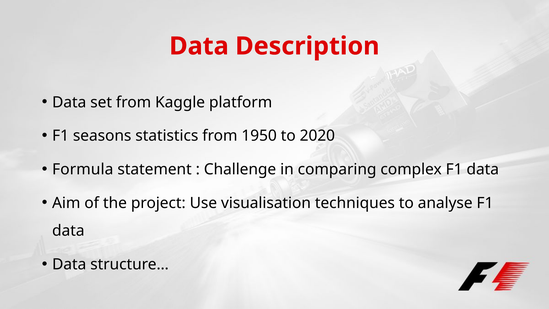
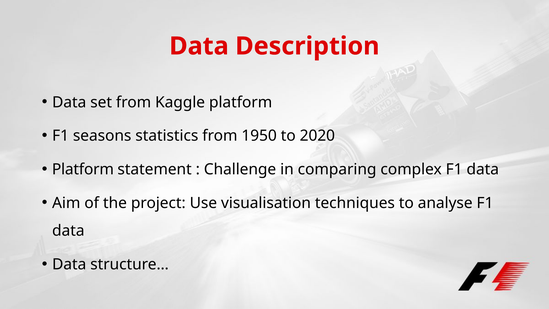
Formula at (83, 169): Formula -> Platform
